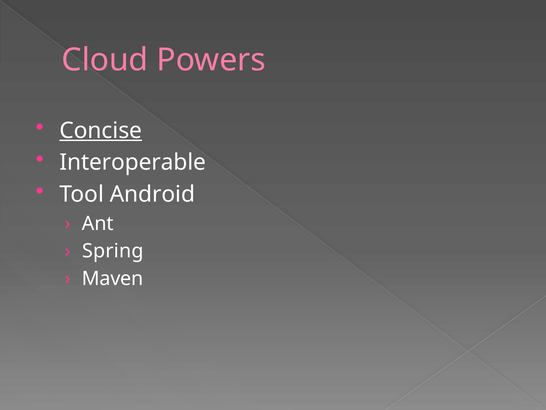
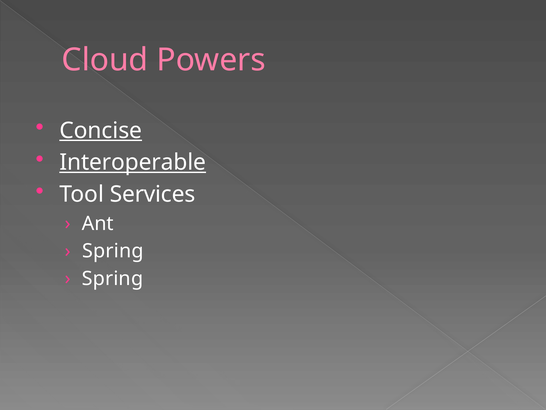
Interoperable underline: none -> present
Android: Android -> Services
Maven at (113, 278): Maven -> Spring
